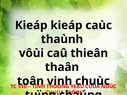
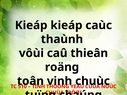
thaân: thaân -> roäng
